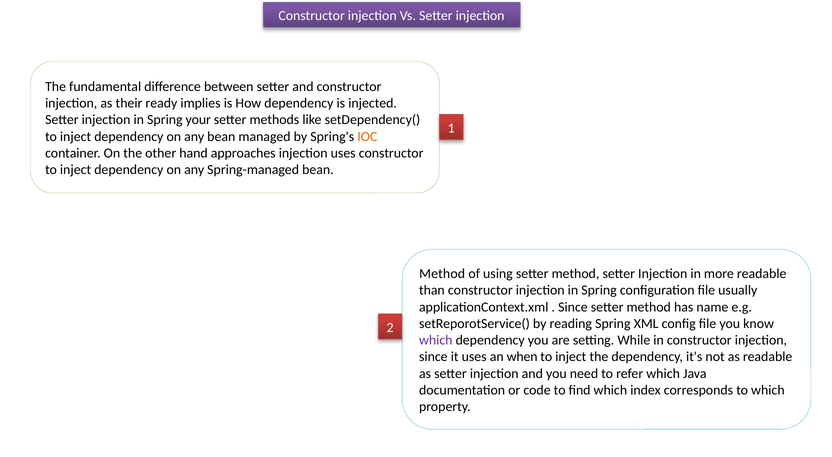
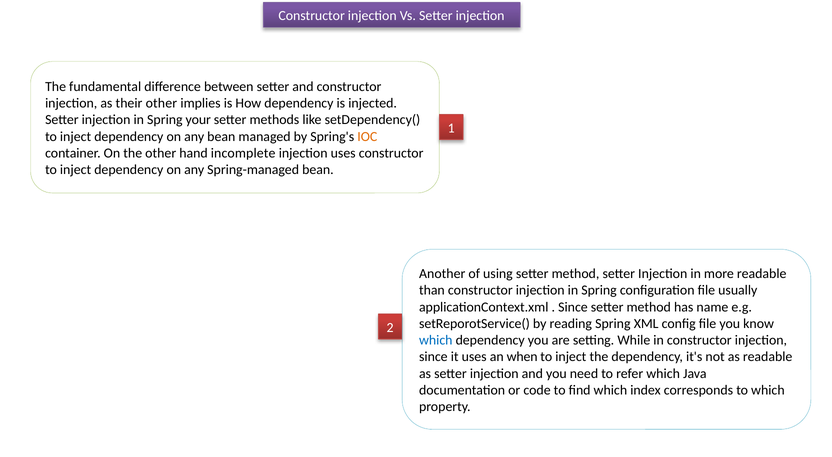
their ready: ready -> other
approaches: approaches -> incomplete
Method at (442, 274): Method -> Another
which at (436, 341) colour: purple -> blue
